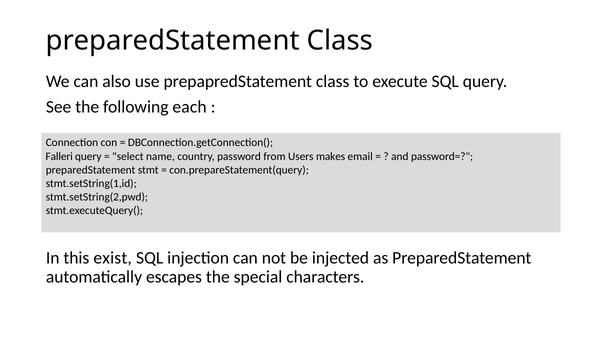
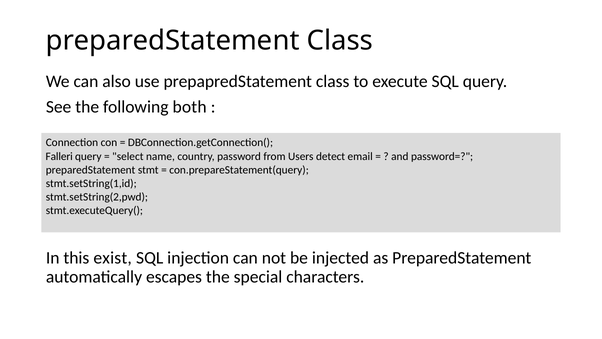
each: each -> both
makes: makes -> detect
